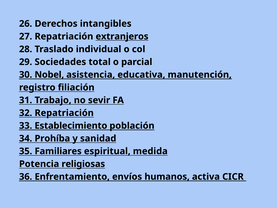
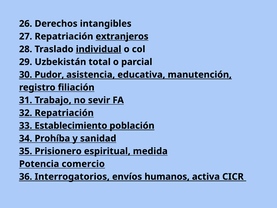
individual underline: none -> present
Sociedades: Sociedades -> Uzbekistán
Nobel: Nobel -> Pudor
Familiares: Familiares -> Prisionero
religiosas: religiosas -> comercio
Enfrentamiento: Enfrentamiento -> Interrogatorios
